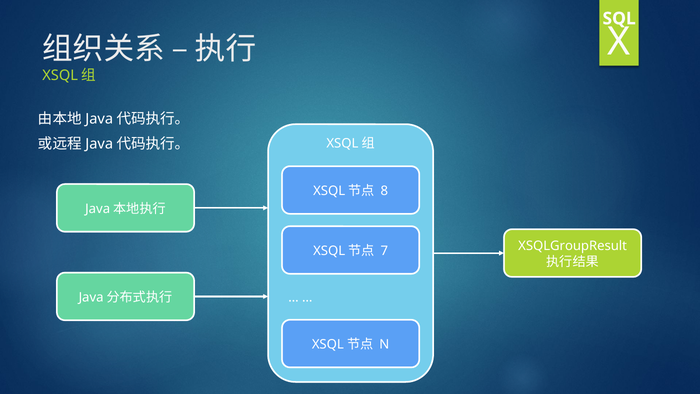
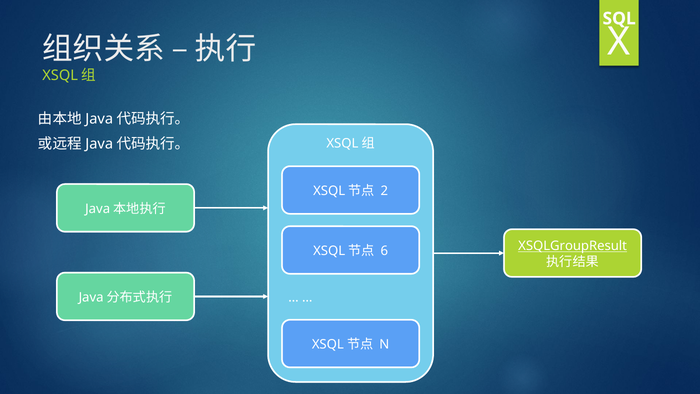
8: 8 -> 2
XSQLGroupResult underline: none -> present
7: 7 -> 6
